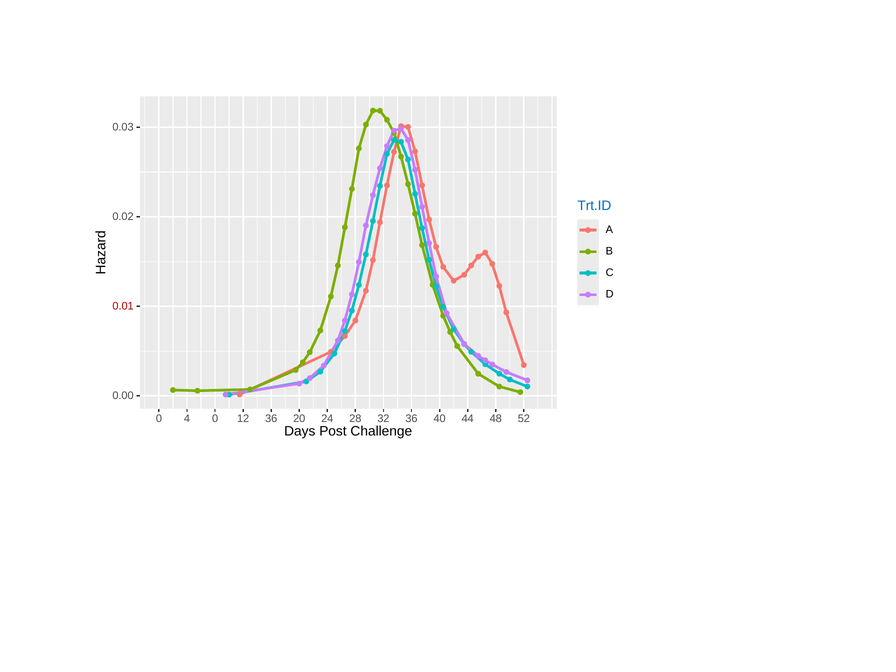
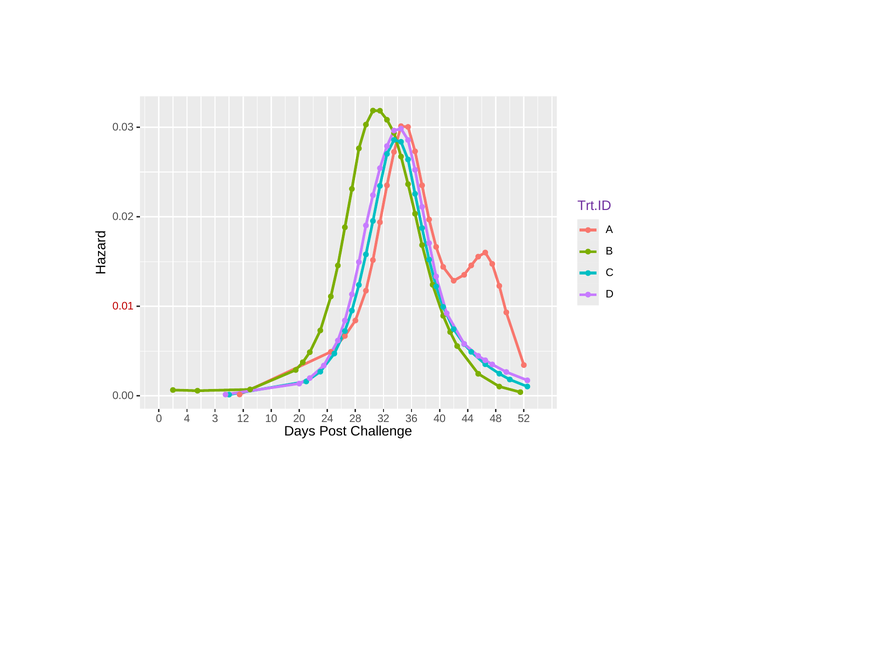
Trt.ID colour: blue -> purple
4 0: 0 -> 3
12 36: 36 -> 10
